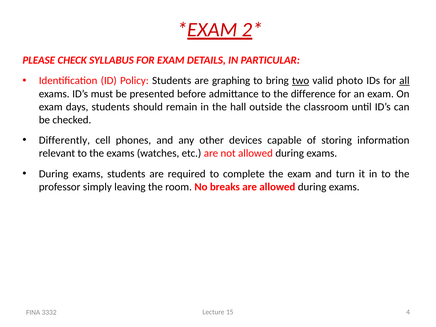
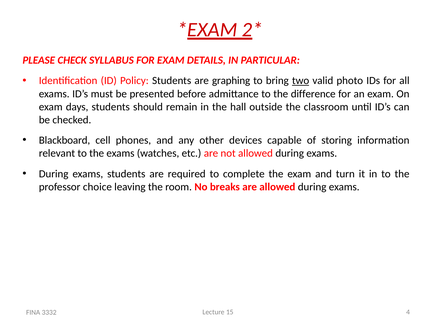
all underline: present -> none
Differently: Differently -> Blackboard
simply: simply -> choice
